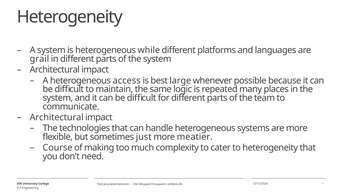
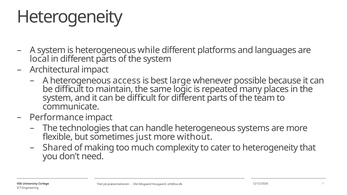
grail: grail -> local
Architectural at (57, 118): Architectural -> Performance
meatier: meatier -> without
Course: Course -> Shared
